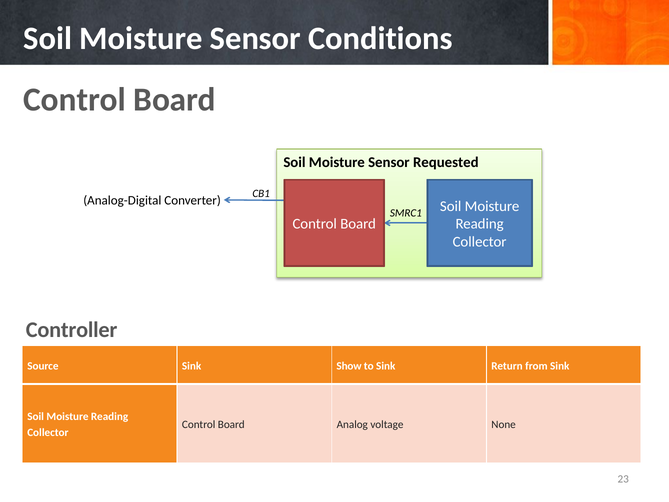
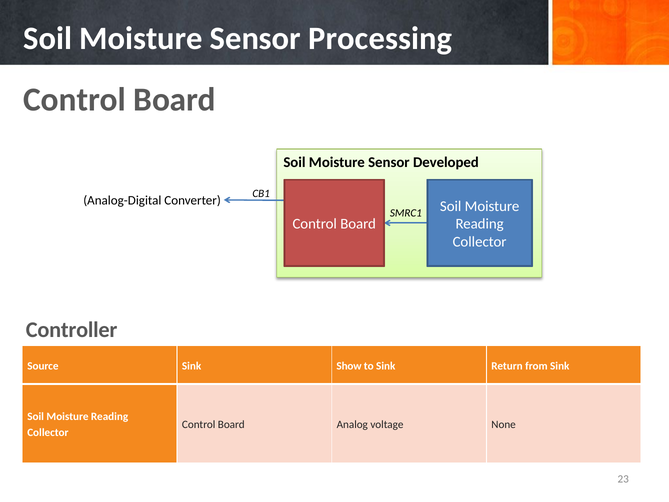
Conditions: Conditions -> Processing
Requested: Requested -> Developed
